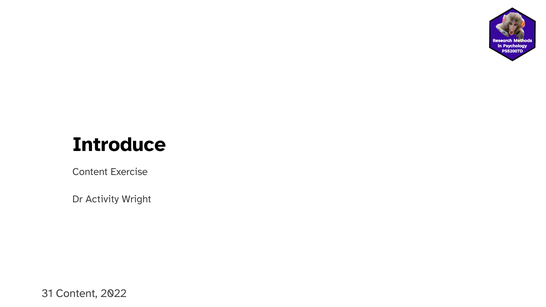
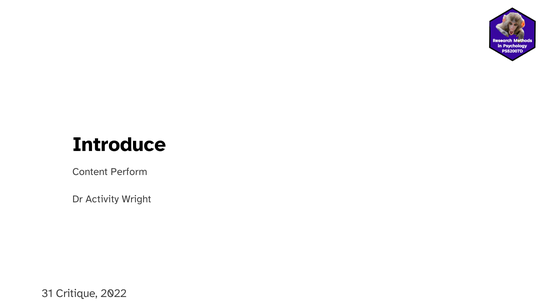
Exercise: Exercise -> Perform
31 Content: Content -> Critique
